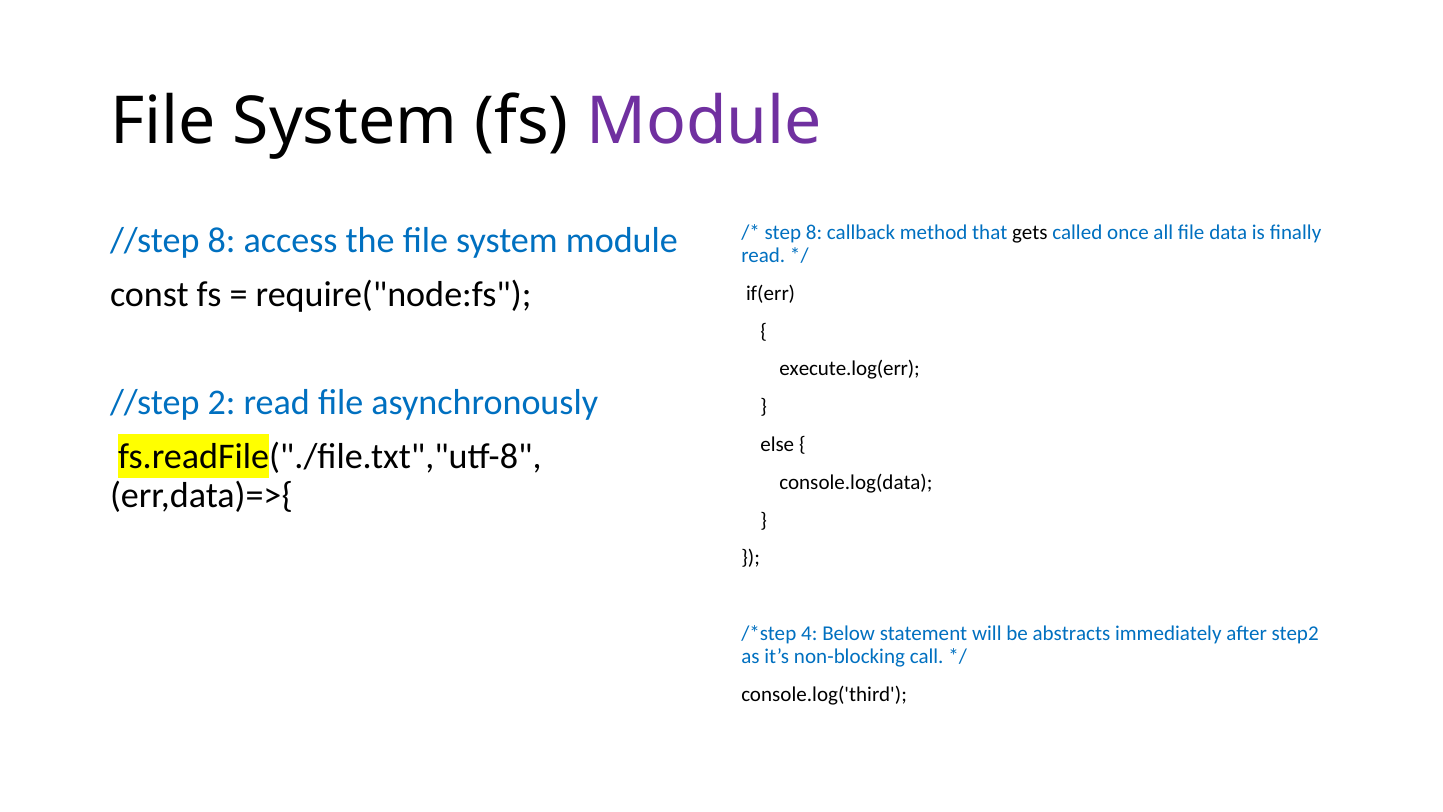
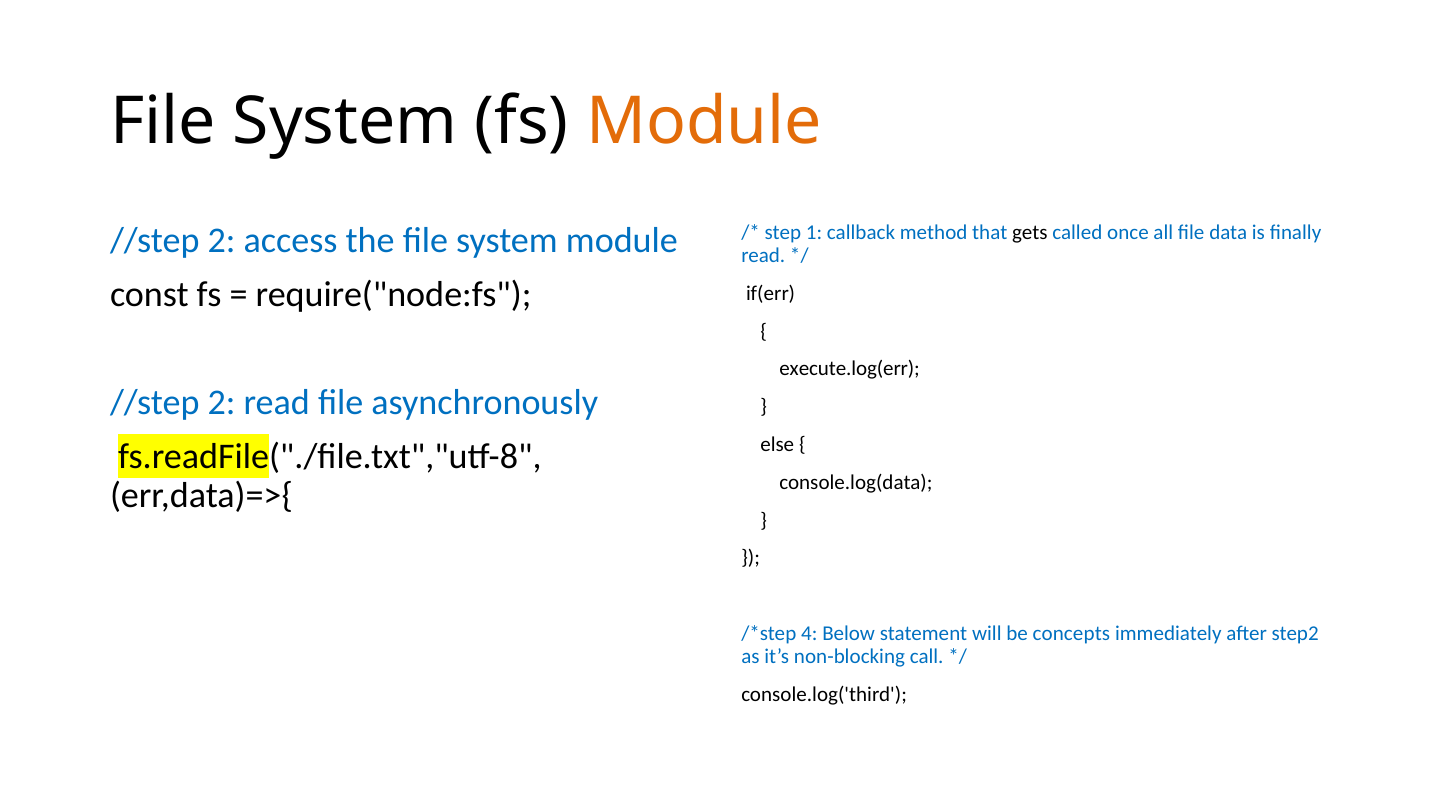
Module at (704, 121) colour: purple -> orange
step 8: 8 -> 1
8 at (222, 241): 8 -> 2
abstracts: abstracts -> concepts
